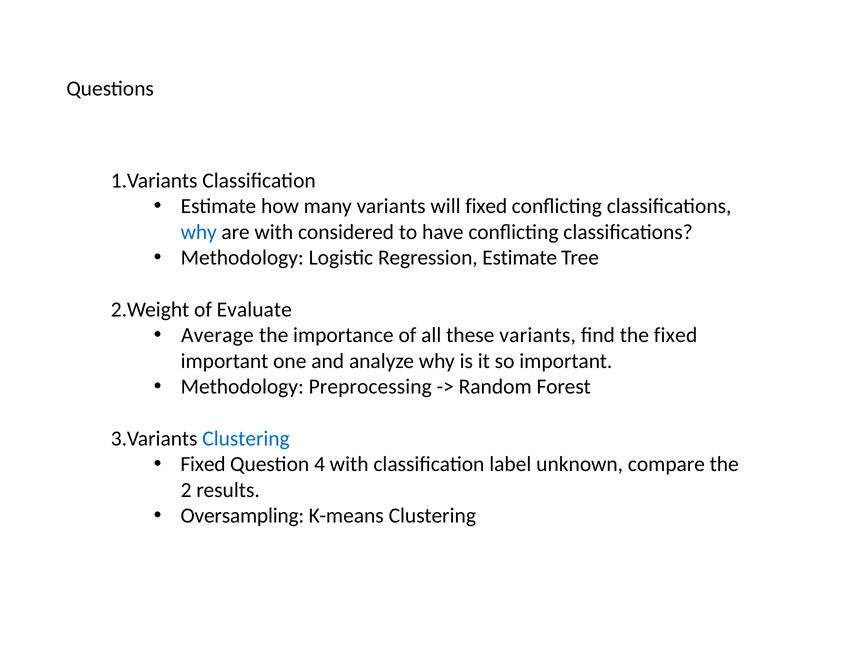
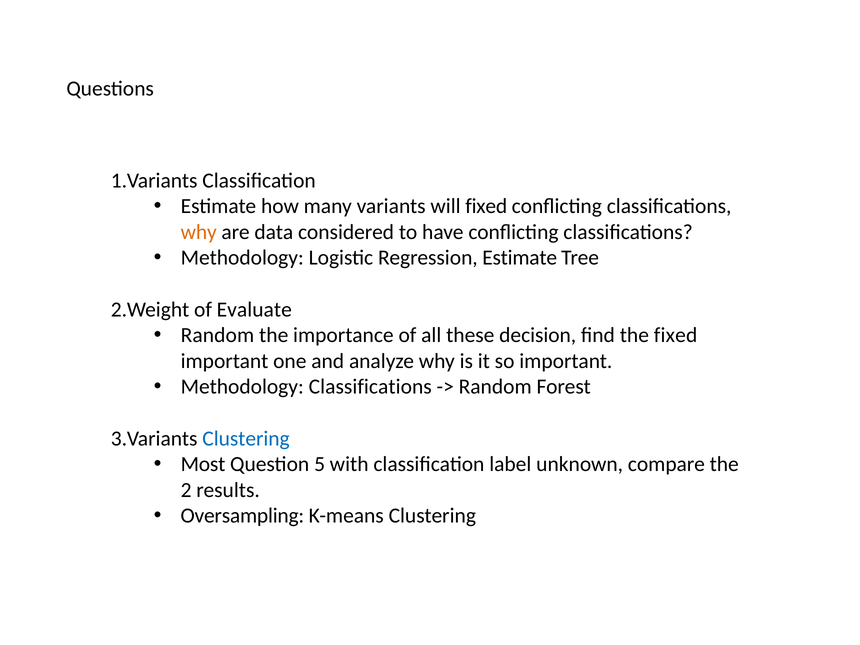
why at (199, 232) colour: blue -> orange
are with: with -> data
Average at (217, 335): Average -> Random
these variants: variants -> decision
Methodology Preprocessing: Preprocessing -> Classifications
Fixed at (203, 464): Fixed -> Most
4: 4 -> 5
